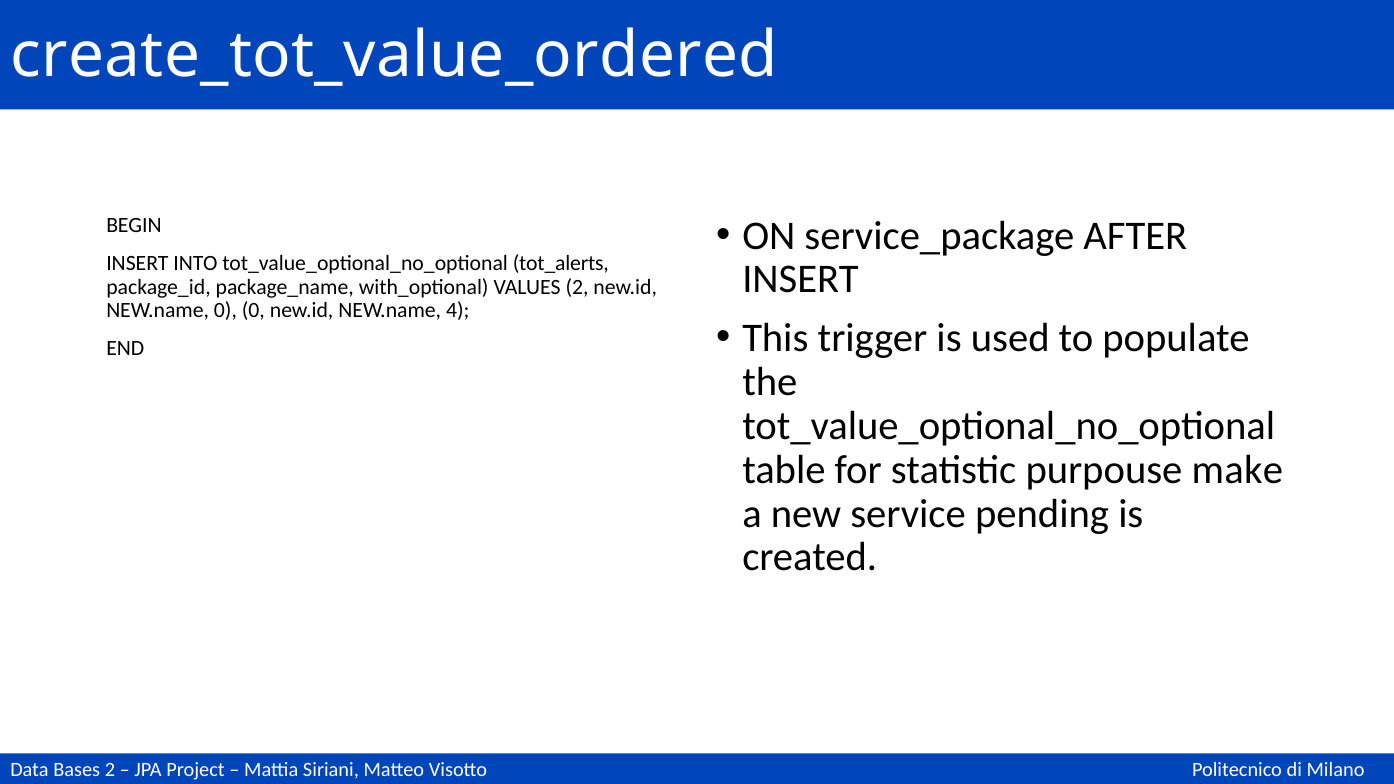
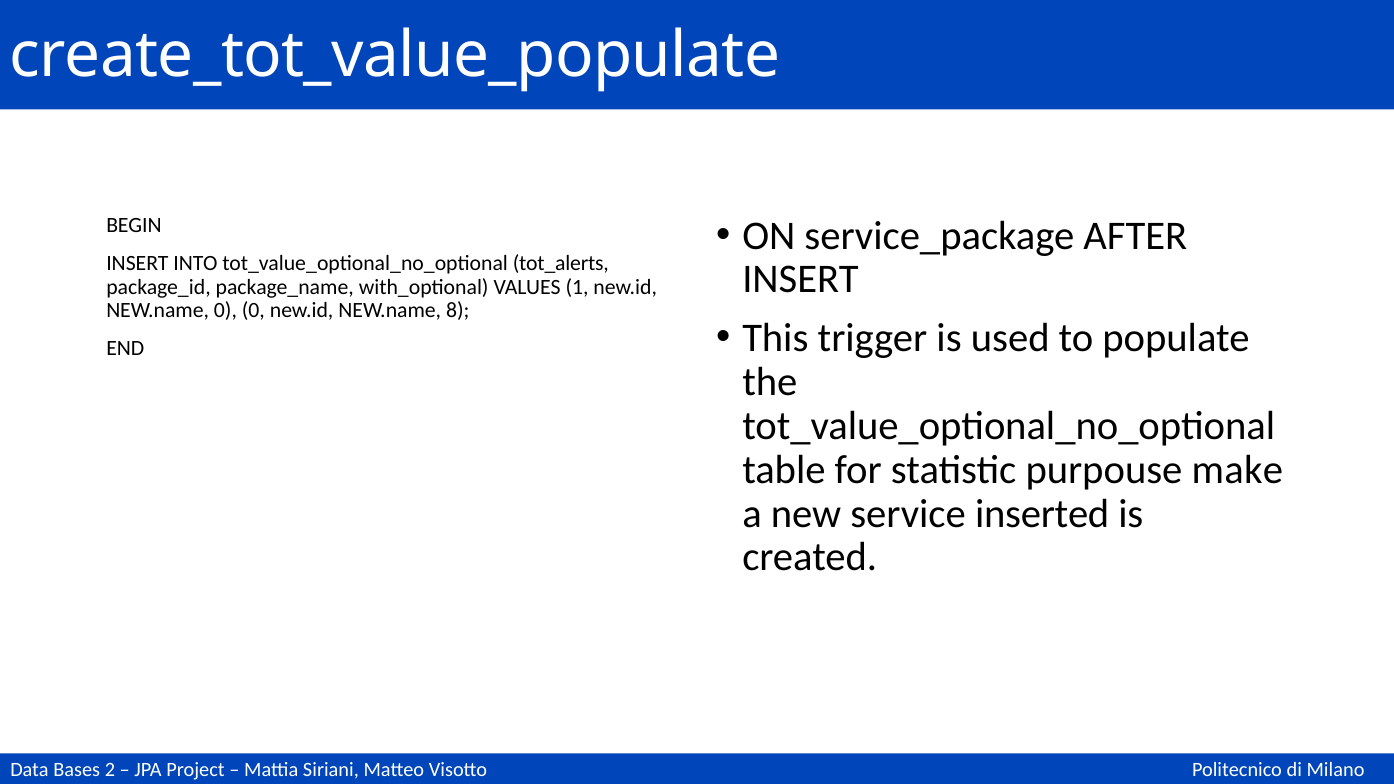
create_tot_value_ordered: create_tot_value_ordered -> create_tot_value_populate
VALUES 2: 2 -> 1
4: 4 -> 8
pending: pending -> inserted
